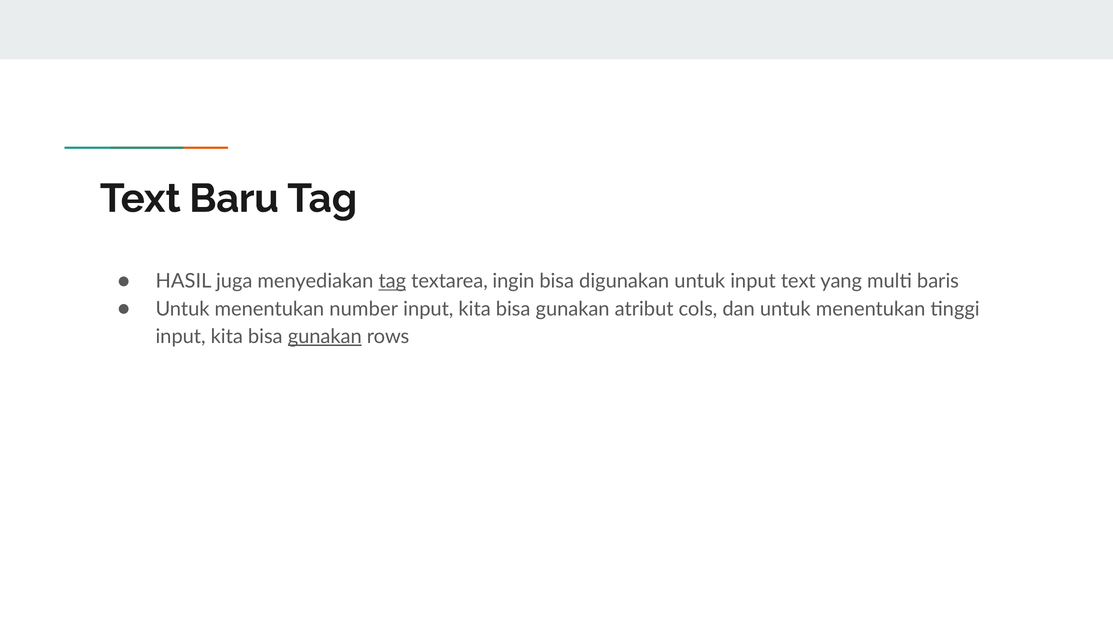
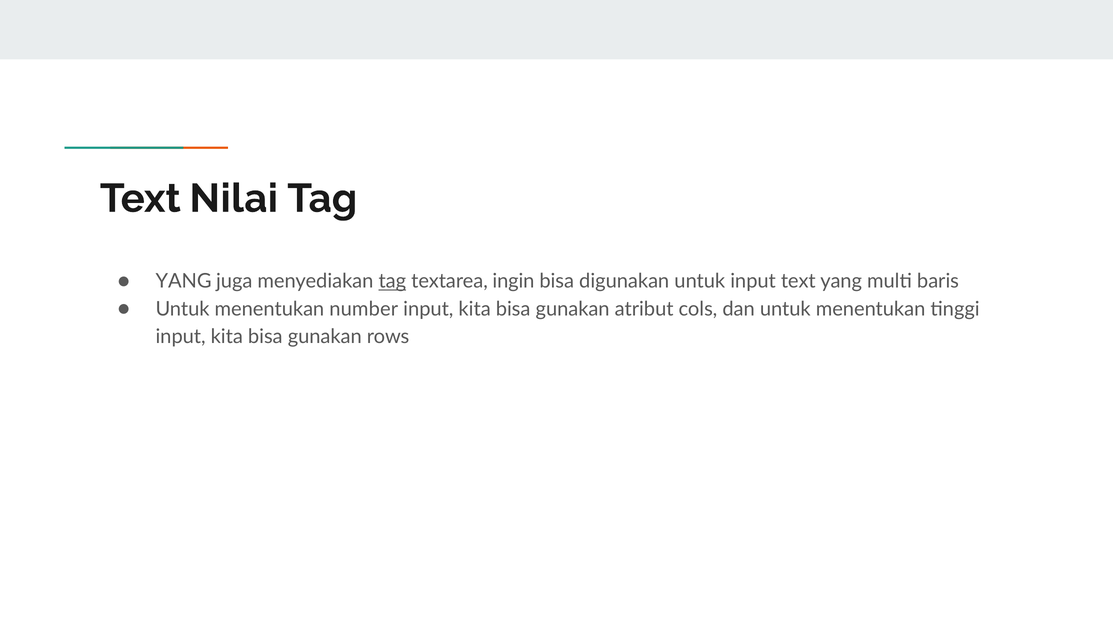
Baru: Baru -> Nilai
HASIL at (184, 281): HASIL -> YANG
gunakan at (325, 337) underline: present -> none
